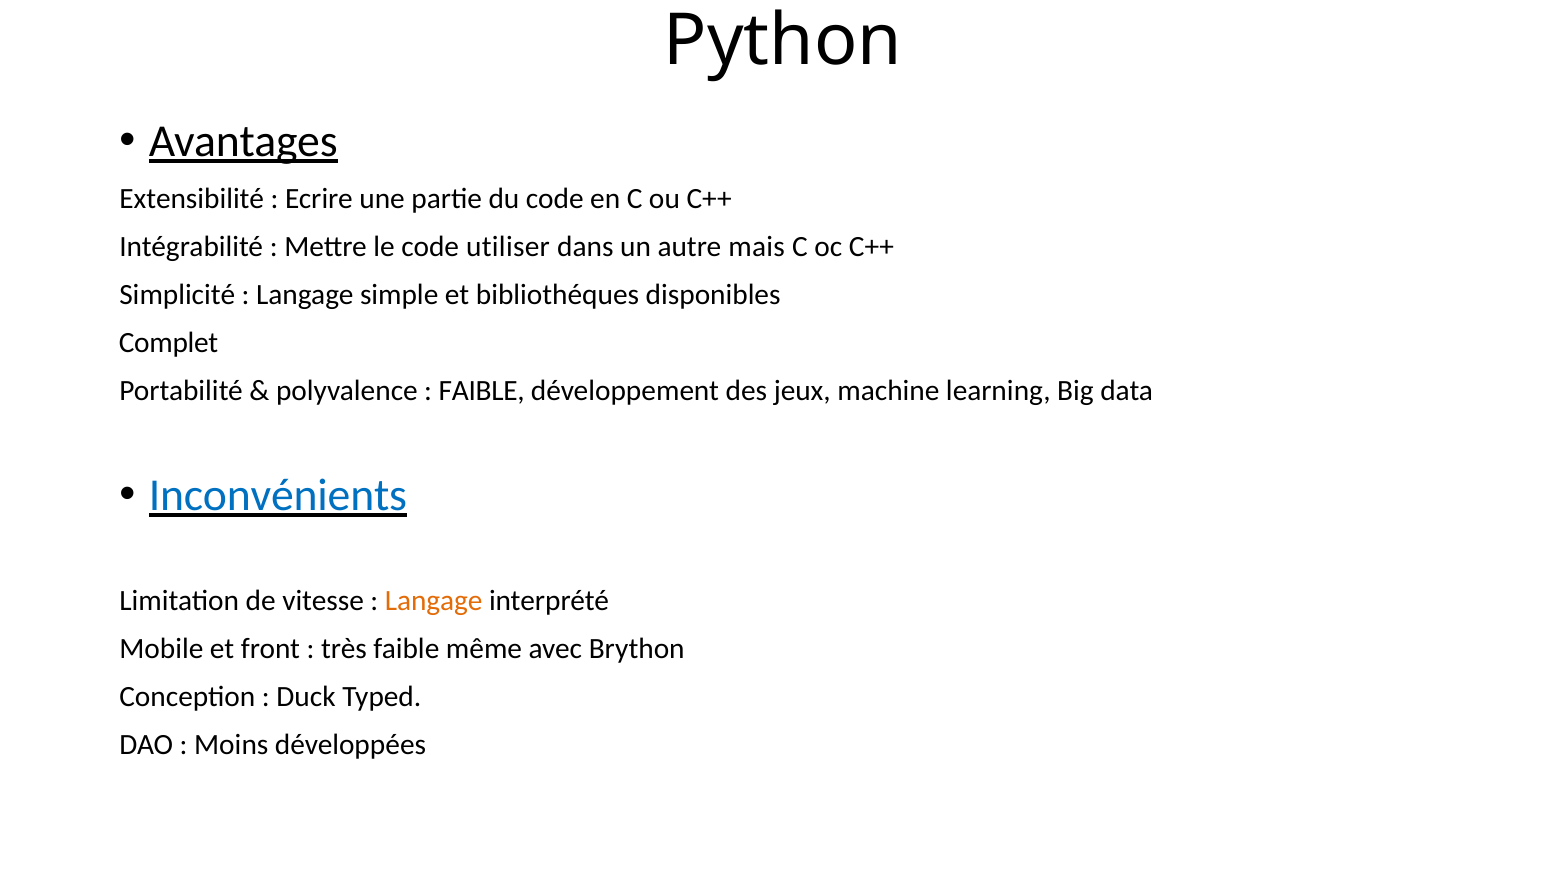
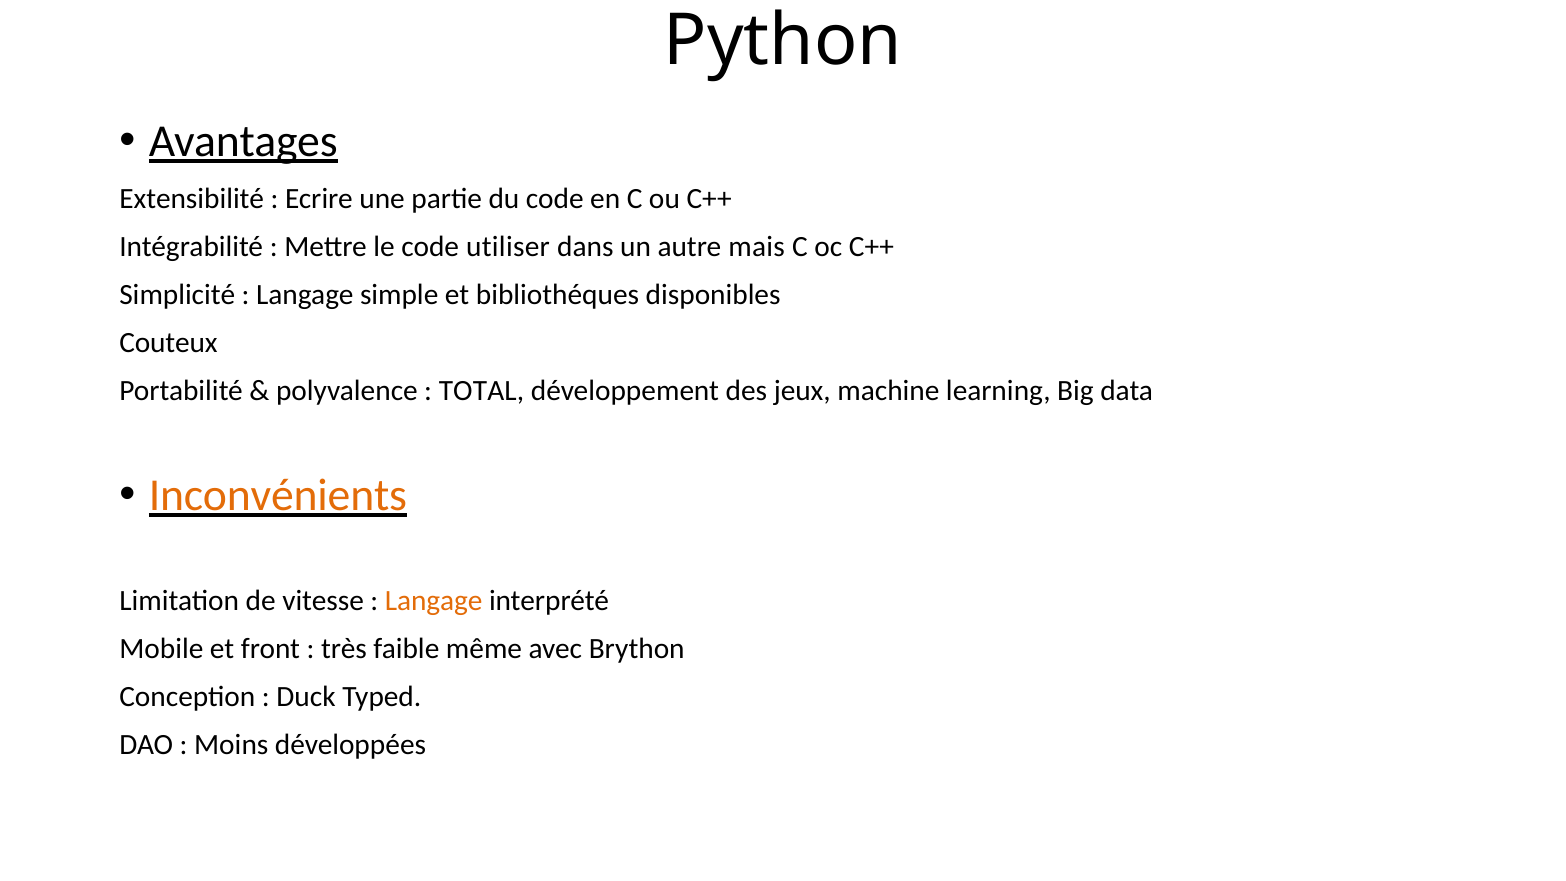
Complet: Complet -> Couteux
FAIBLE at (482, 391): FAIBLE -> TOTAL
Inconvénients colour: blue -> orange
